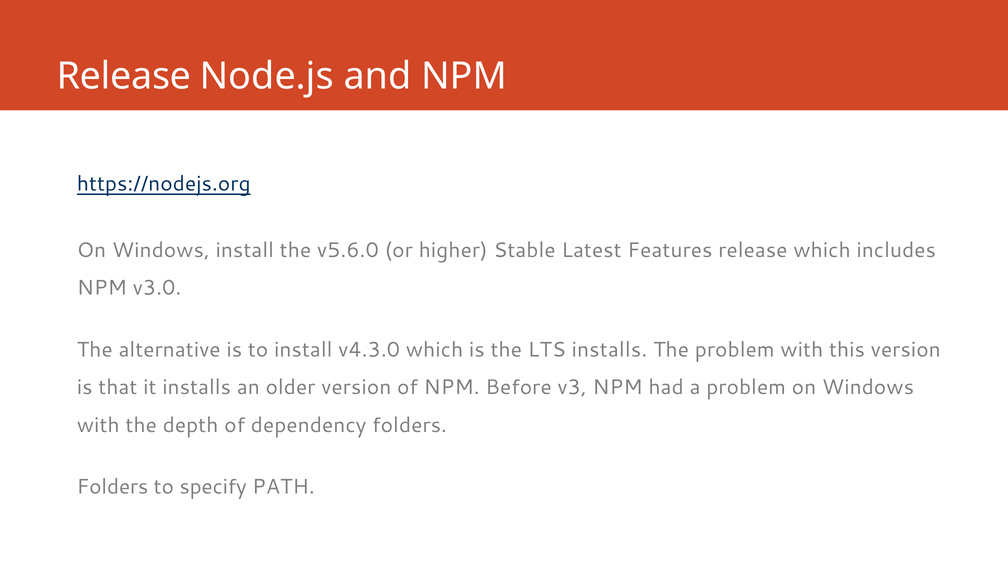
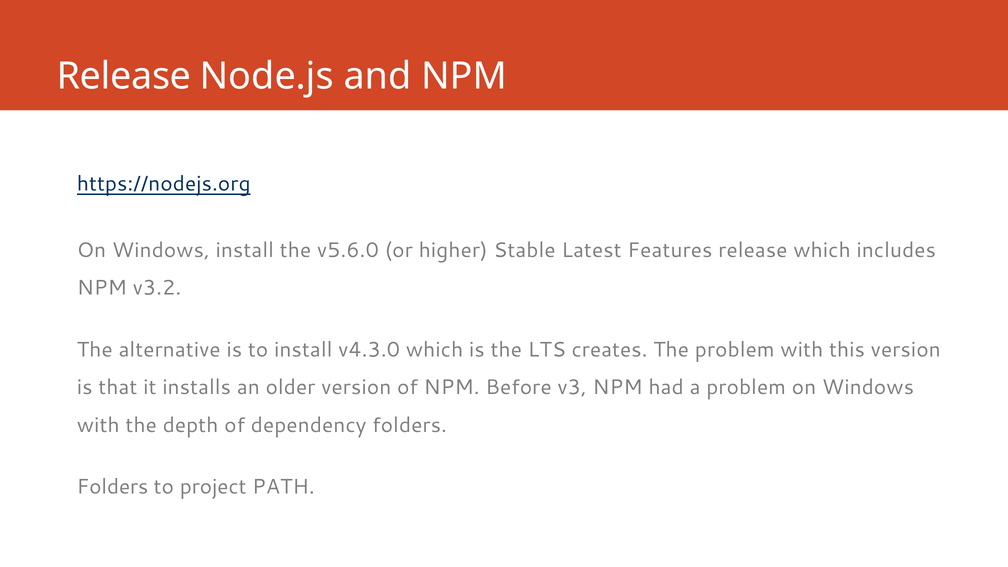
v3.0: v3.0 -> v3.2
LTS installs: installs -> creates
specify: specify -> project
